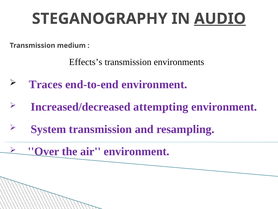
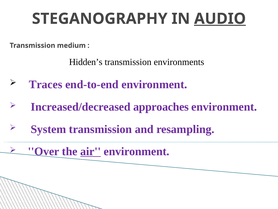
Effects’s: Effects’s -> Hidden’s
attempting: attempting -> approaches
air underline: none -> present
